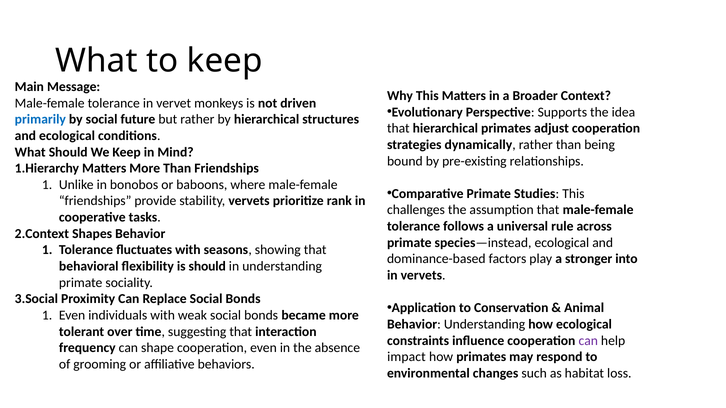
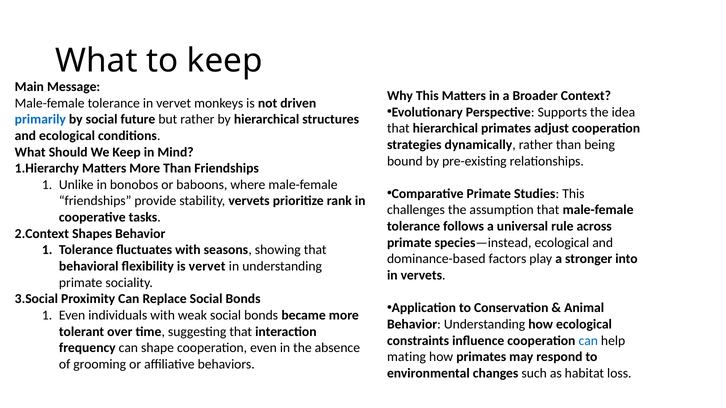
is should: should -> vervet
can at (588, 341) colour: purple -> blue
impact: impact -> mating
